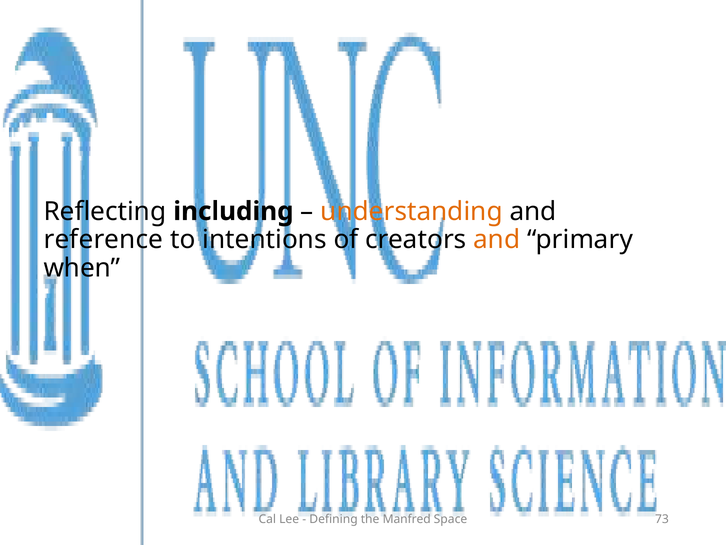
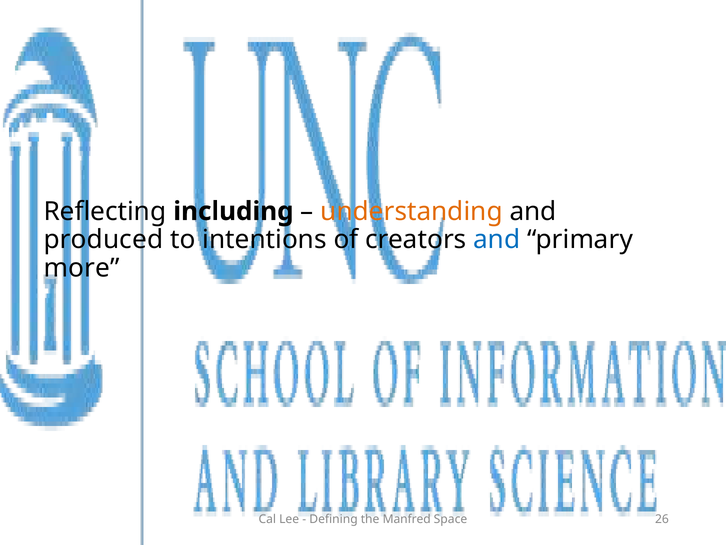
reference: reference -> produced
and at (497, 239) colour: orange -> blue
when: when -> more
73: 73 -> 26
